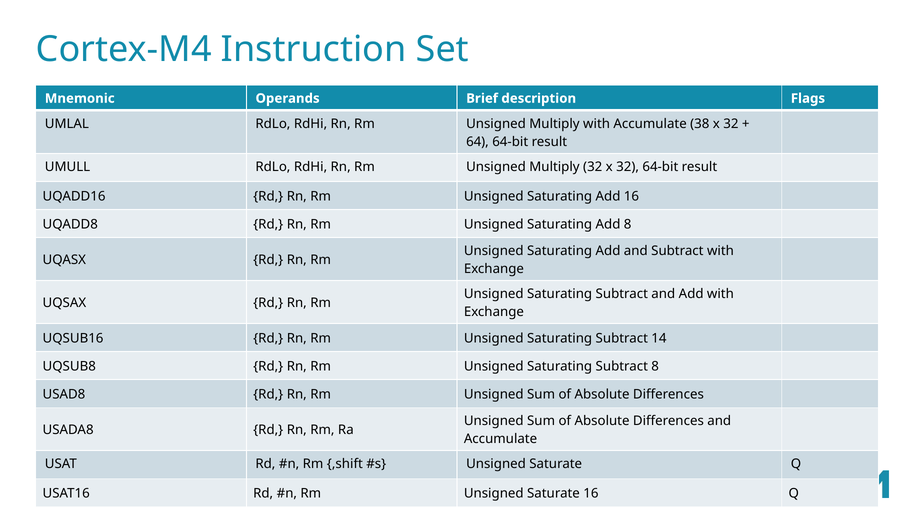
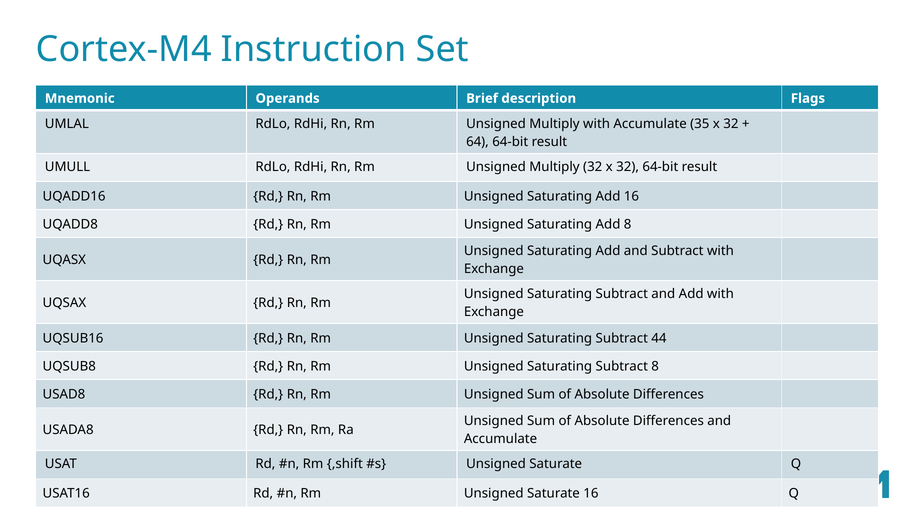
38: 38 -> 35
14: 14 -> 44
